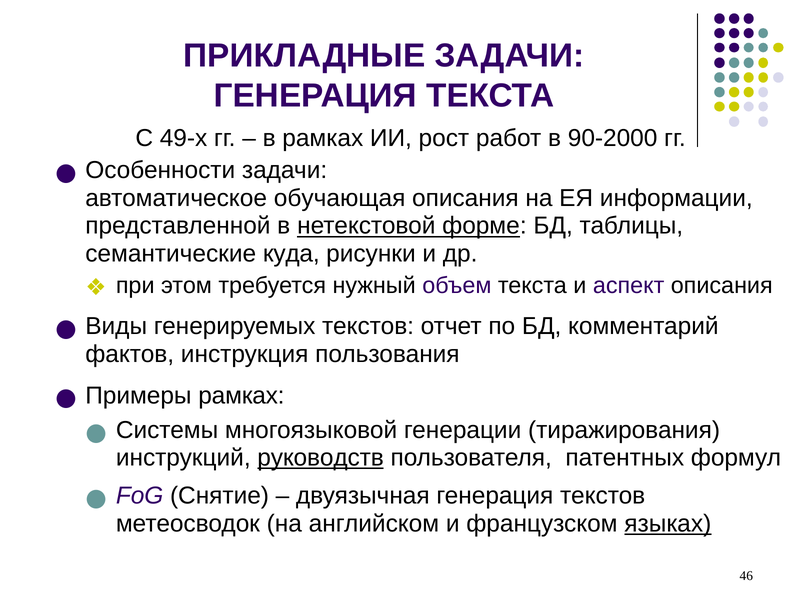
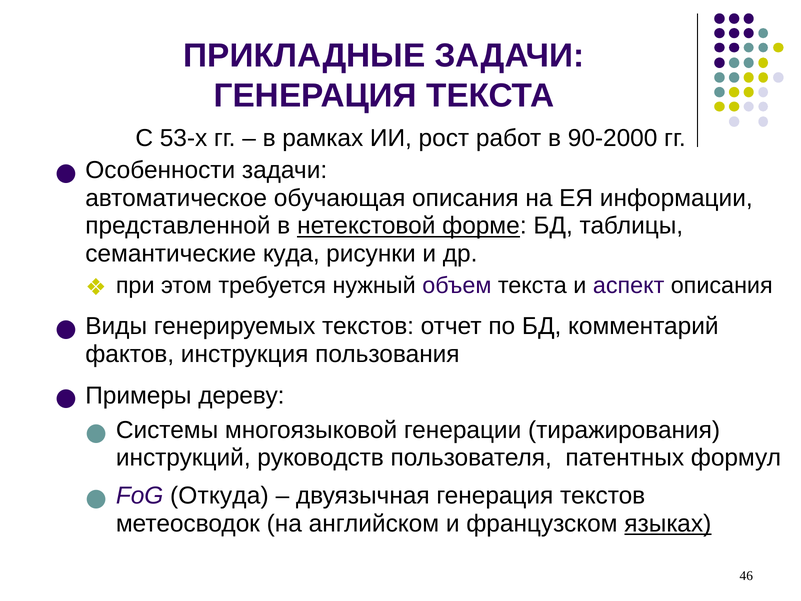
49-х: 49-х -> 53-х
Примеры рамках: рамках -> дереву
руководств underline: present -> none
Снятие: Снятие -> Откуда
